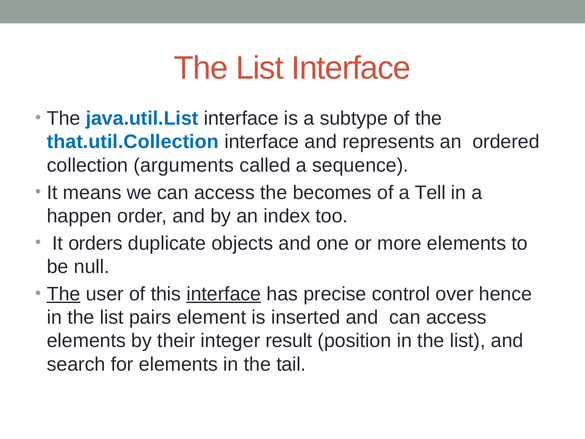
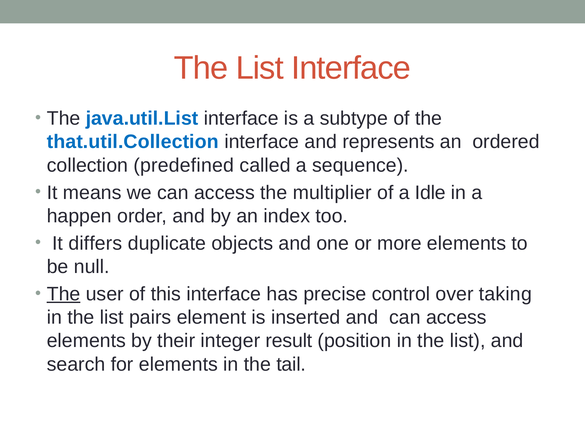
arguments: arguments -> predefined
becomes: becomes -> multiplier
Tell: Tell -> Idle
orders: orders -> differs
interface at (224, 294) underline: present -> none
hence: hence -> taking
